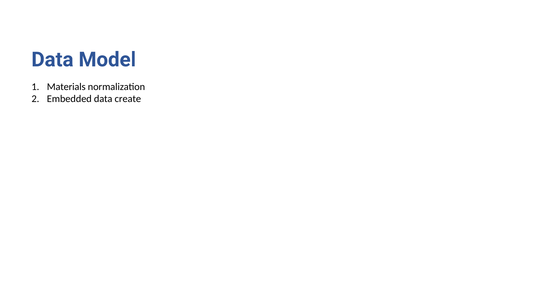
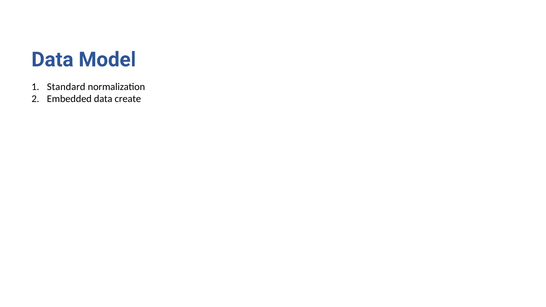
Materials: Materials -> Standard
